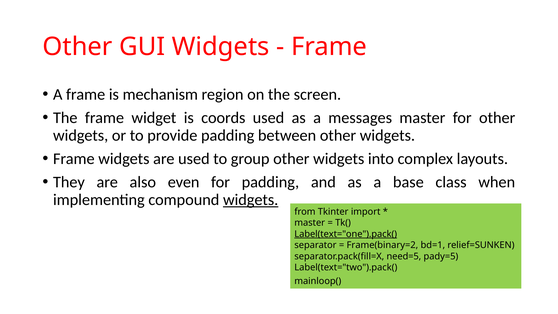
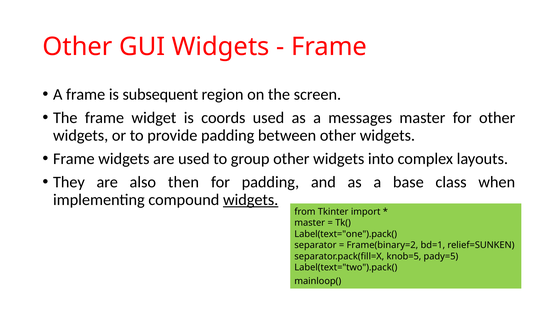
mechanism: mechanism -> subsequent
even: even -> then
Label(text="one").pack( underline: present -> none
need=5: need=5 -> knob=5
